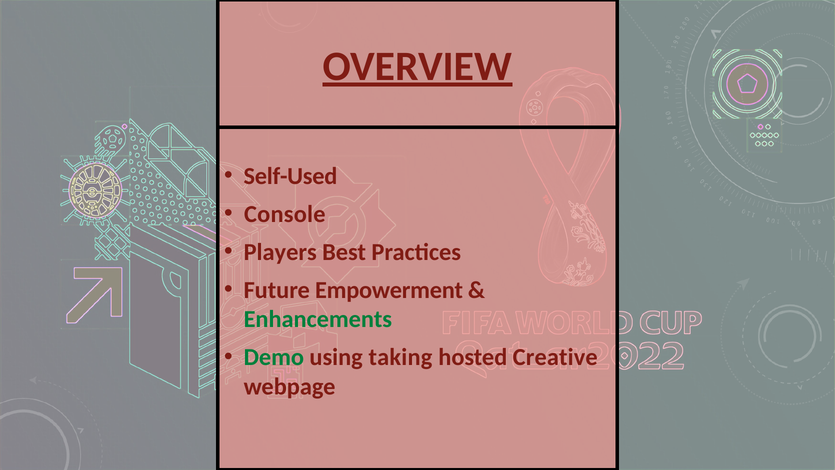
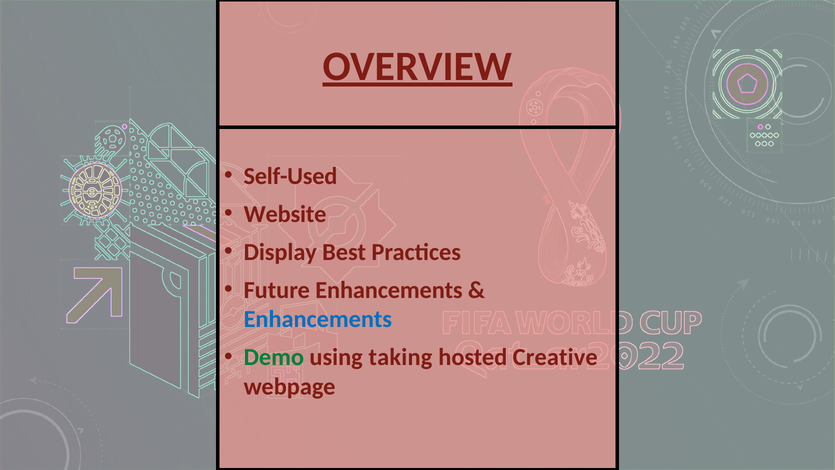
Console: Console -> Website
Players: Players -> Display
Future Empowerment: Empowerment -> Enhancements
Enhancements at (318, 319) colour: green -> blue
